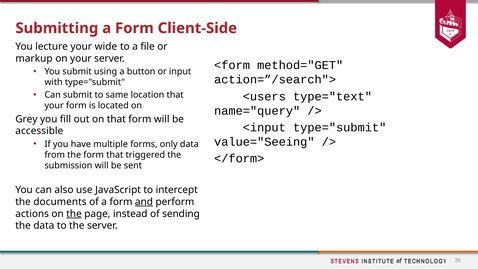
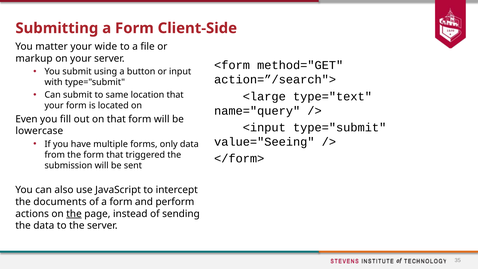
lecture: lecture -> matter
<users: <users -> <large
Grey: Grey -> Even
accessible: accessible -> lowercase
and underline: present -> none
